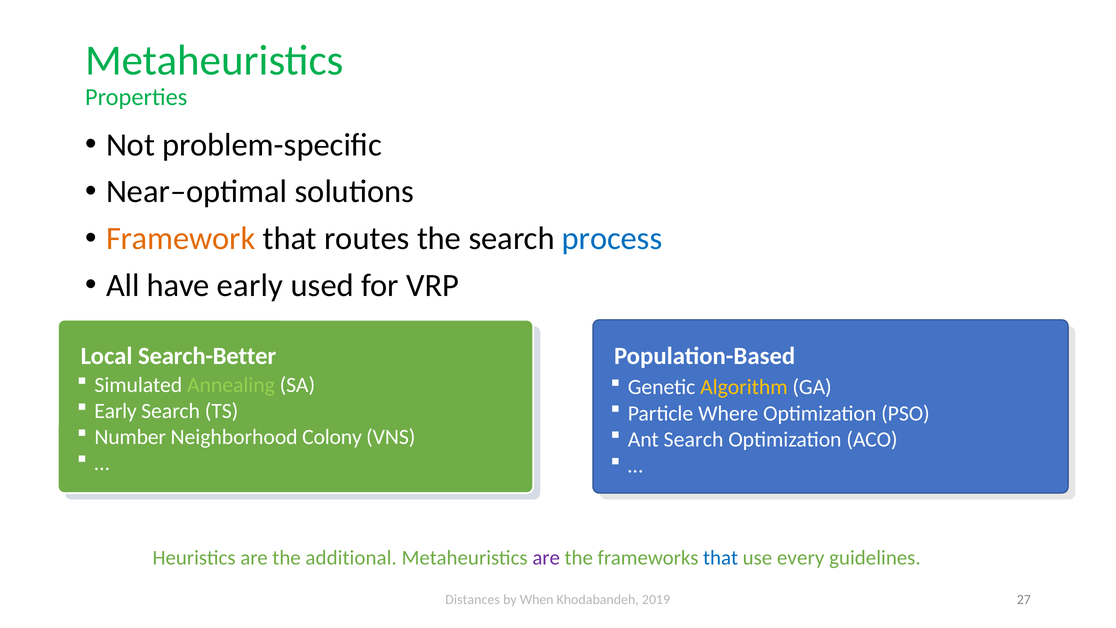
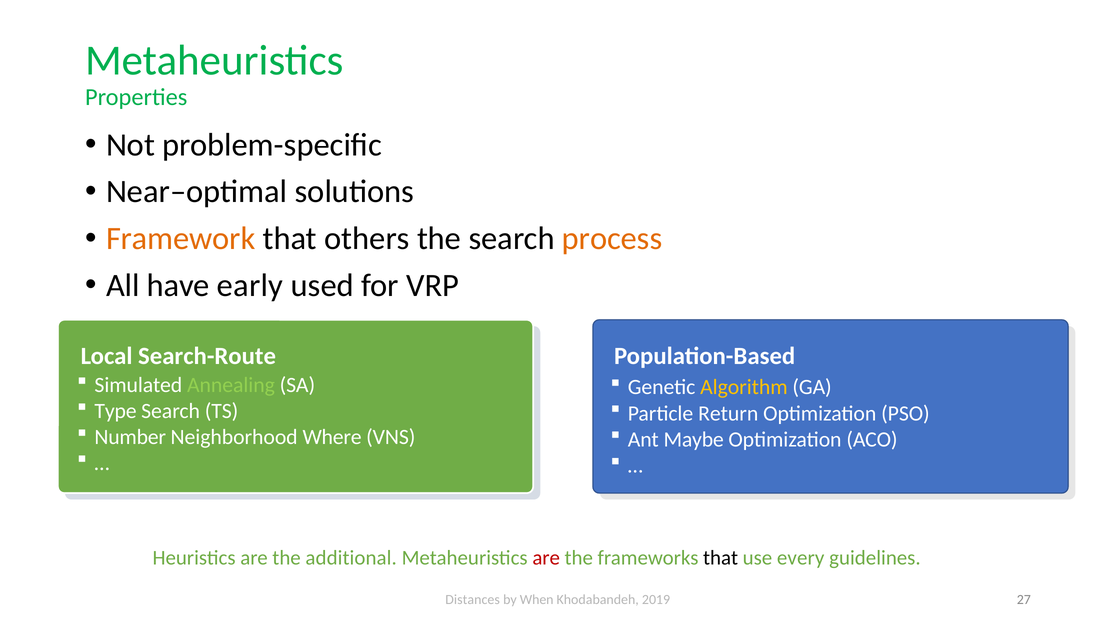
routes: routes -> others
process colour: blue -> orange
Search-Better: Search-Better -> Search-Route
Early at (116, 411): Early -> Type
Where: Where -> Return
Colony: Colony -> Where
Ant Search: Search -> Maybe
are at (546, 558) colour: purple -> red
that at (721, 558) colour: blue -> black
